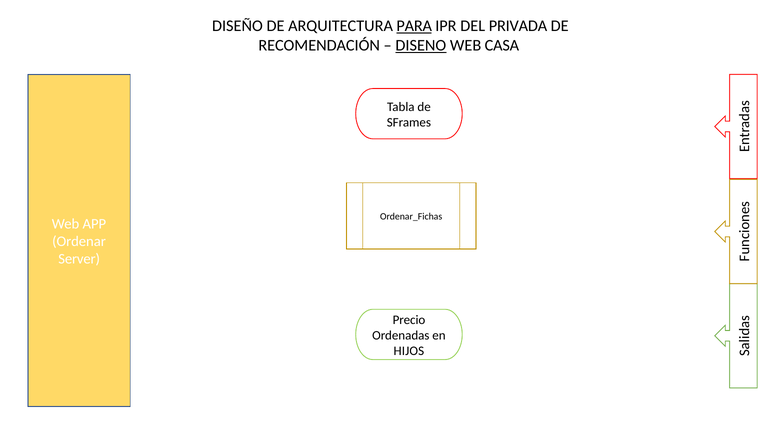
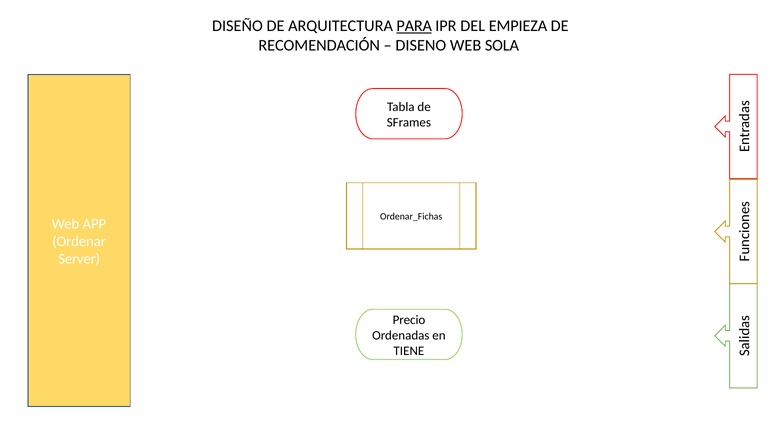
PRIVADA: PRIVADA -> EMPIEZA
DISENO underline: present -> none
CASA: CASA -> SOLA
HIJOS: HIJOS -> TIENE
